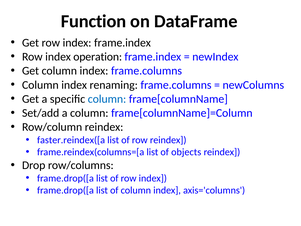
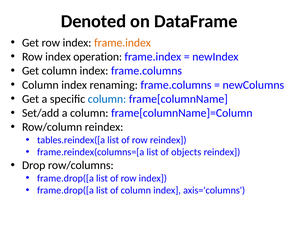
Function: Function -> Denoted
frame.index at (122, 43) colour: black -> orange
faster.reindex([a: faster.reindex([a -> tables.reindex([a
